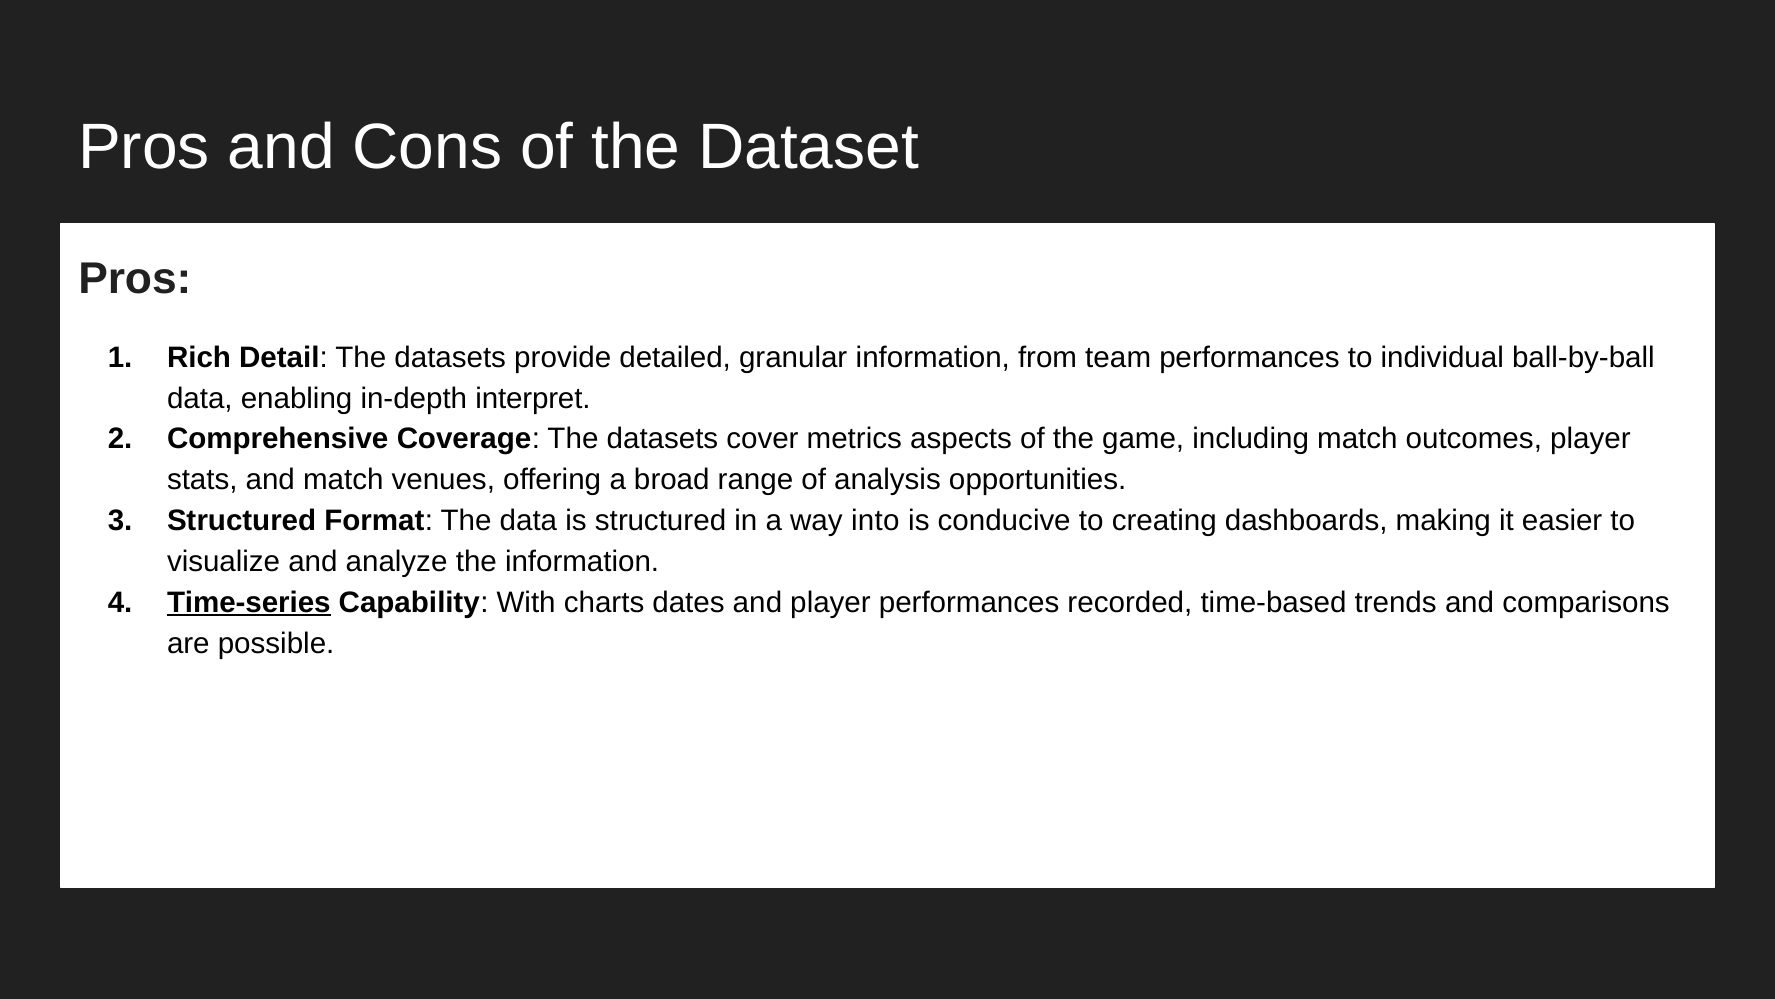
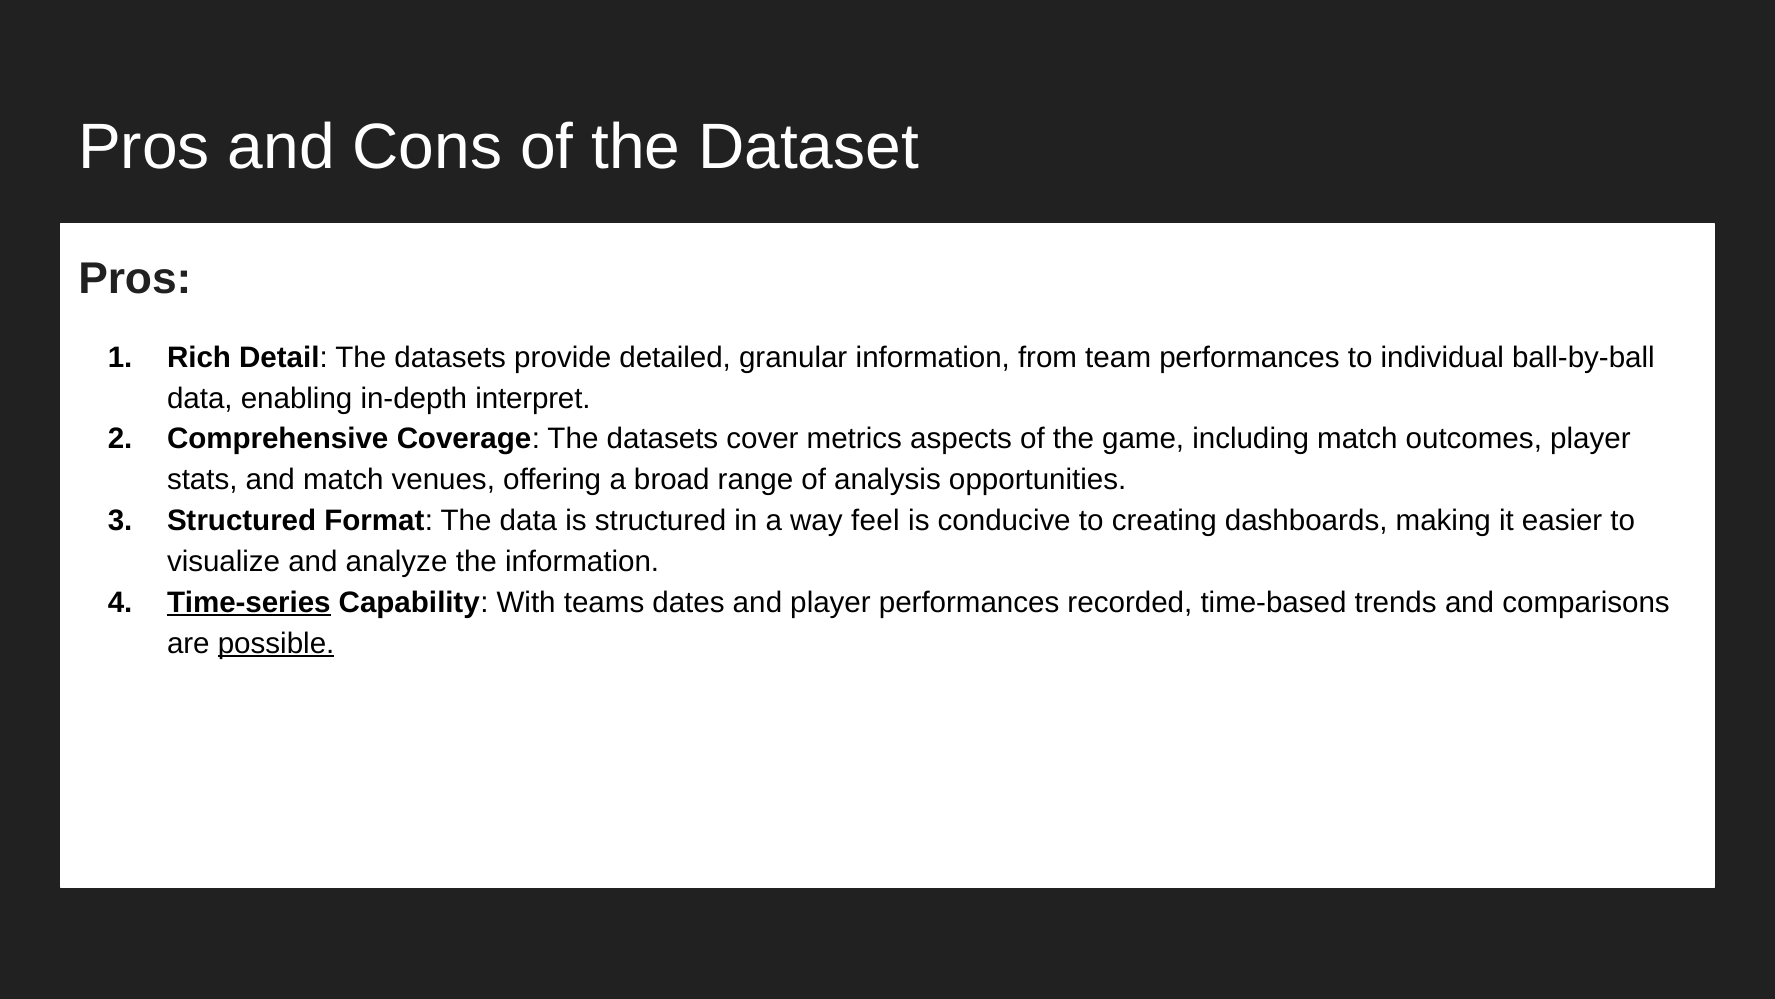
into: into -> feel
charts: charts -> teams
possible underline: none -> present
